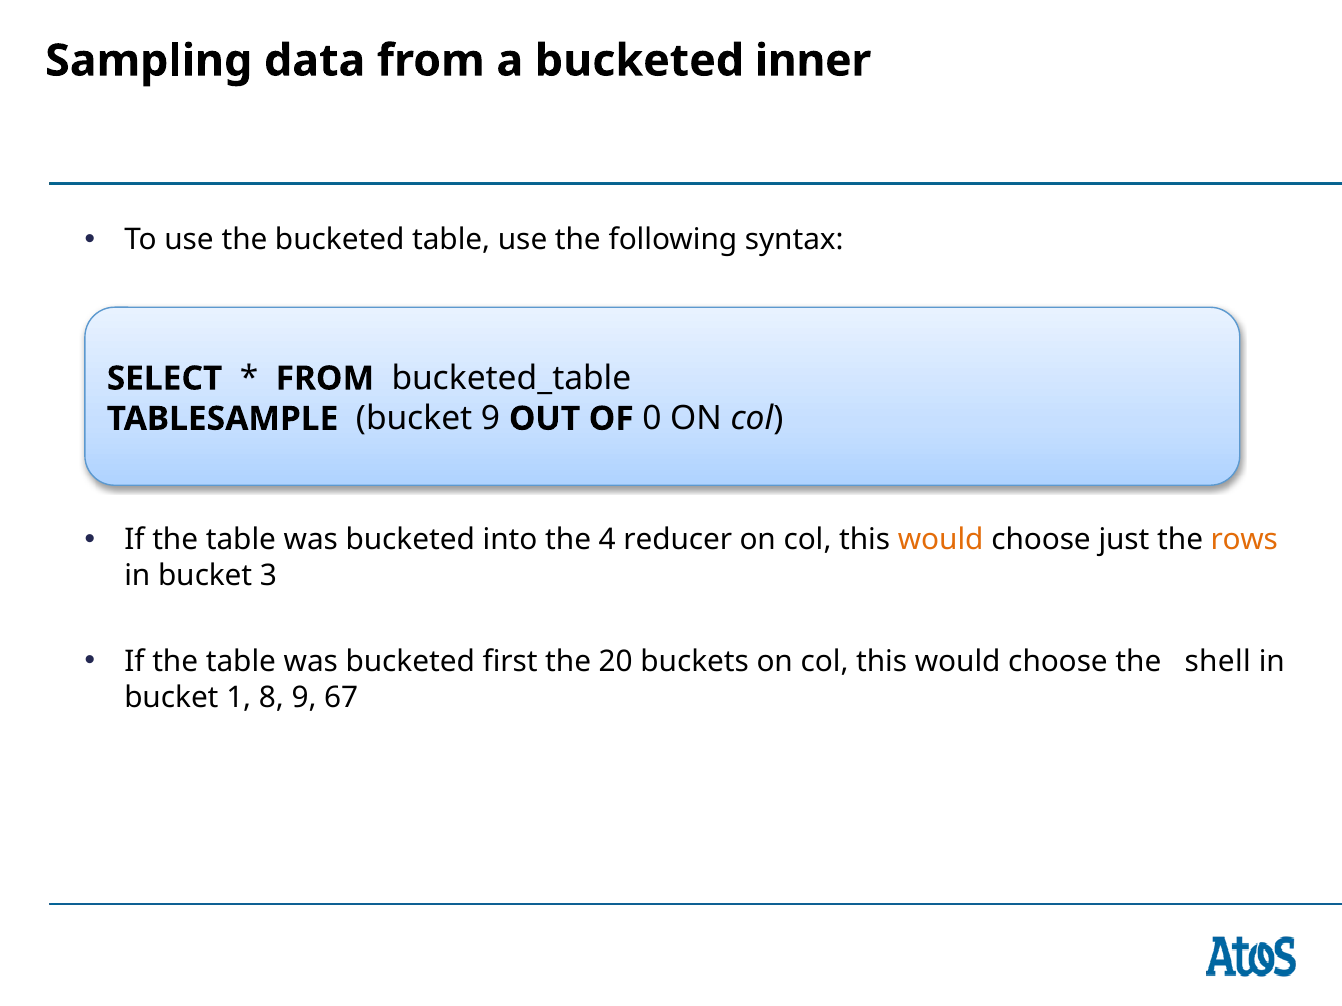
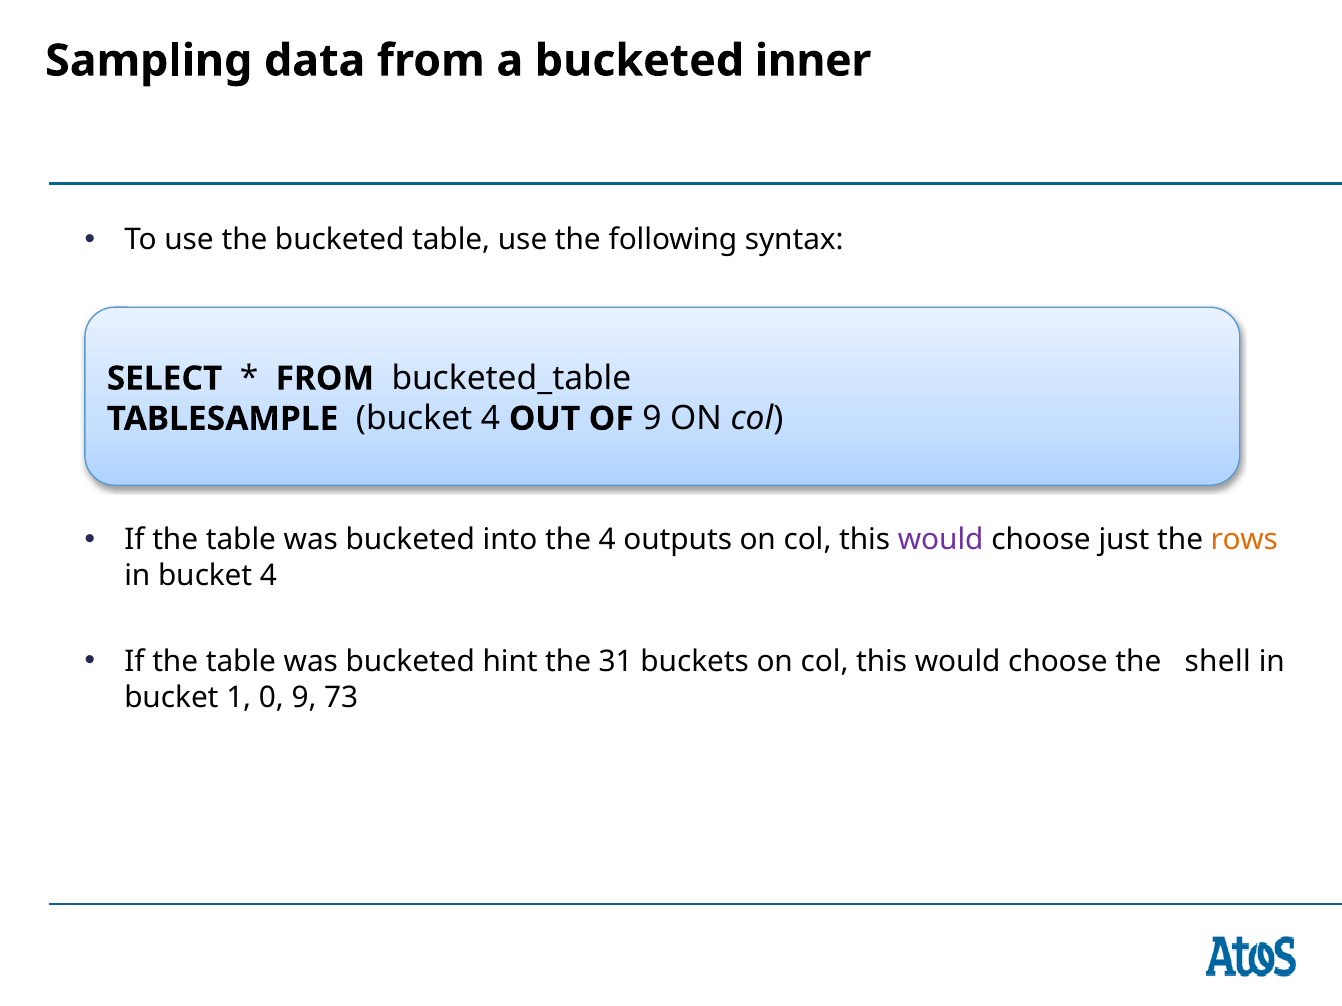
TABLESAMPLE bucket 9: 9 -> 4
OF 0: 0 -> 9
reducer: reducer -> outputs
would at (941, 540) colour: orange -> purple
in bucket 3: 3 -> 4
first: first -> hint
20: 20 -> 31
8: 8 -> 0
67: 67 -> 73
